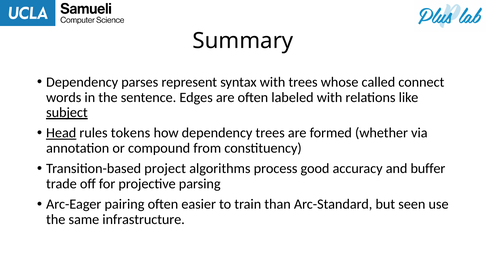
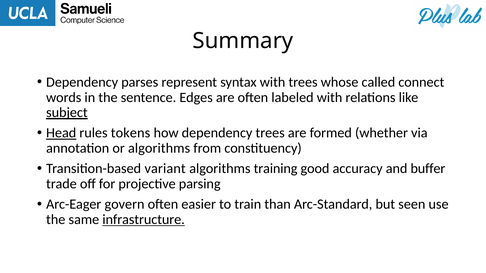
or compound: compound -> algorithms
project: project -> variant
process: process -> training
pairing: pairing -> govern
infrastructure underline: none -> present
